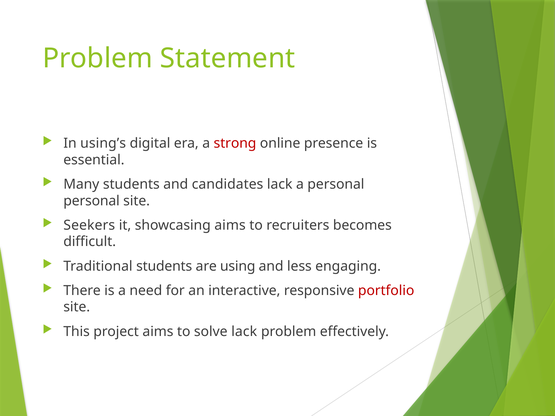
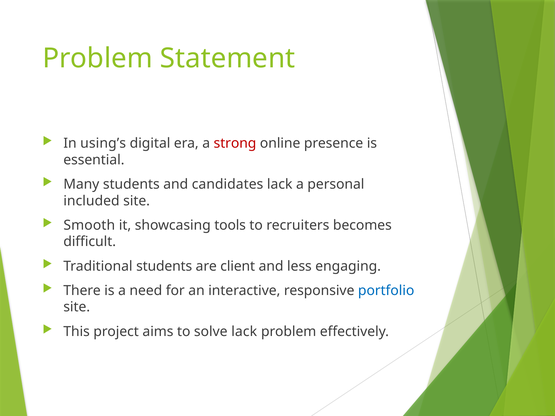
personal at (92, 201): personal -> included
Seekers: Seekers -> Smooth
showcasing aims: aims -> tools
using: using -> client
portfolio colour: red -> blue
